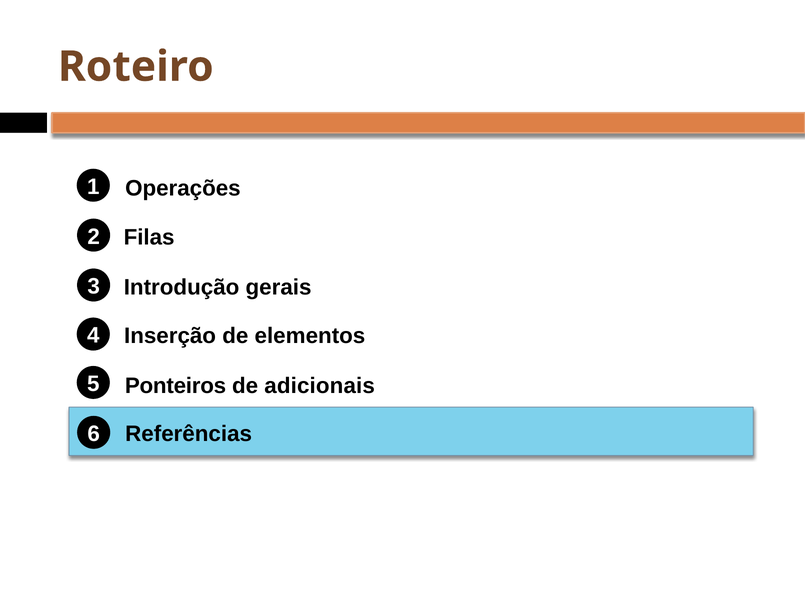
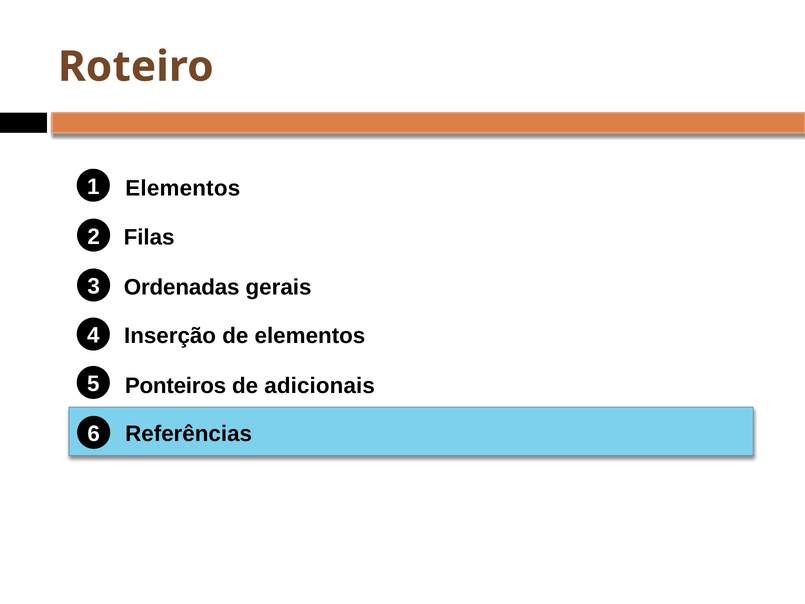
Operações at (183, 188): Operações -> Elementos
Introdução: Introdução -> Ordenadas
